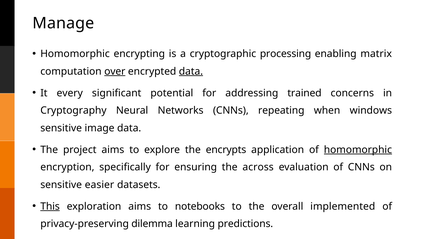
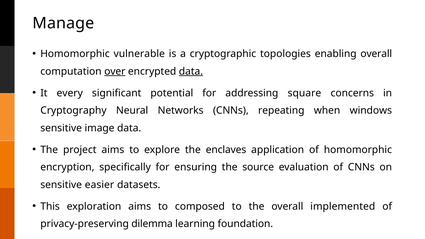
encrypting: encrypting -> vulnerable
processing: processing -> topologies
enabling matrix: matrix -> overall
trained: trained -> square
encrypts: encrypts -> enclaves
homomorphic at (358, 150) underline: present -> none
across: across -> source
This underline: present -> none
notebooks: notebooks -> composed
predictions: predictions -> foundation
